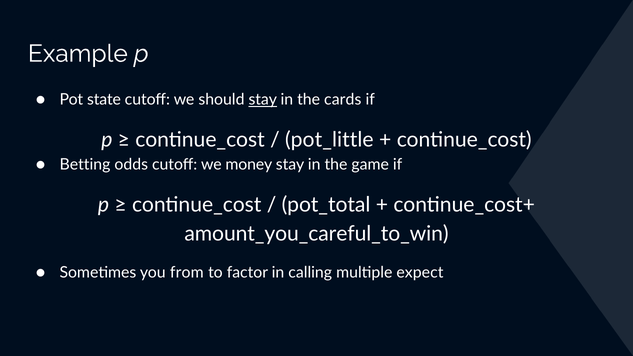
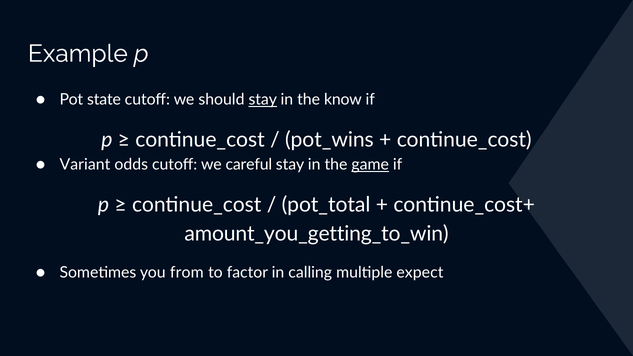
cards: cards -> know
pot_little: pot_little -> pot_wins
Betting: Betting -> Variant
money: money -> careful
game underline: none -> present
amount_you_careful_to_win: amount_you_careful_to_win -> amount_you_getting_to_win
